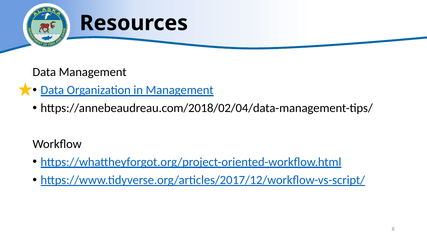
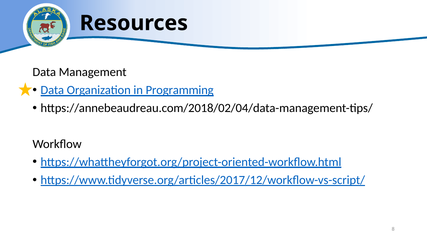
in Management: Management -> Programming
